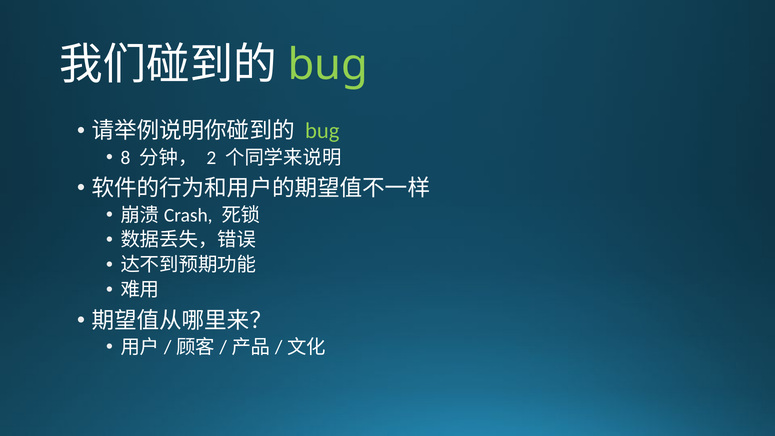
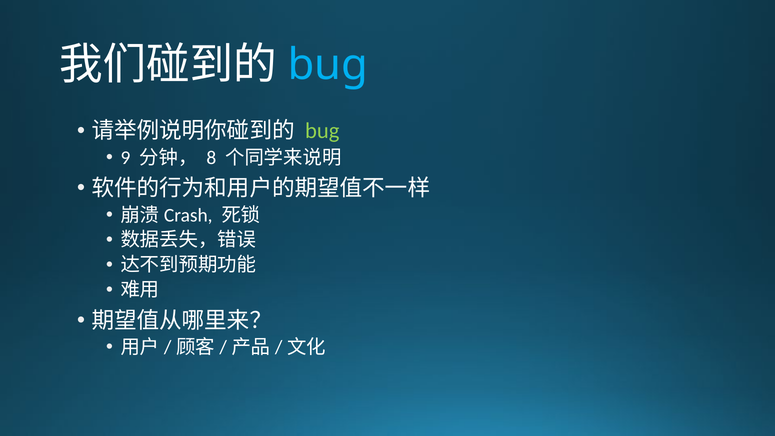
bug at (328, 65) colour: light green -> light blue
8: 8 -> 9
2: 2 -> 8
